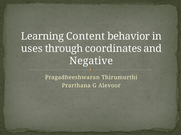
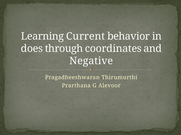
Content: Content -> Current
uses: uses -> does
